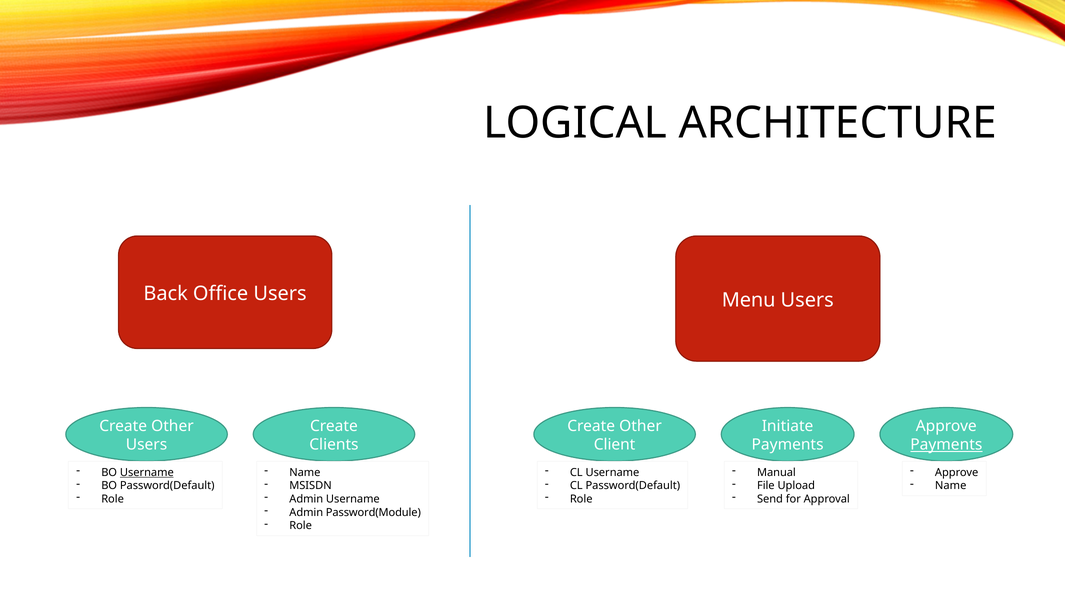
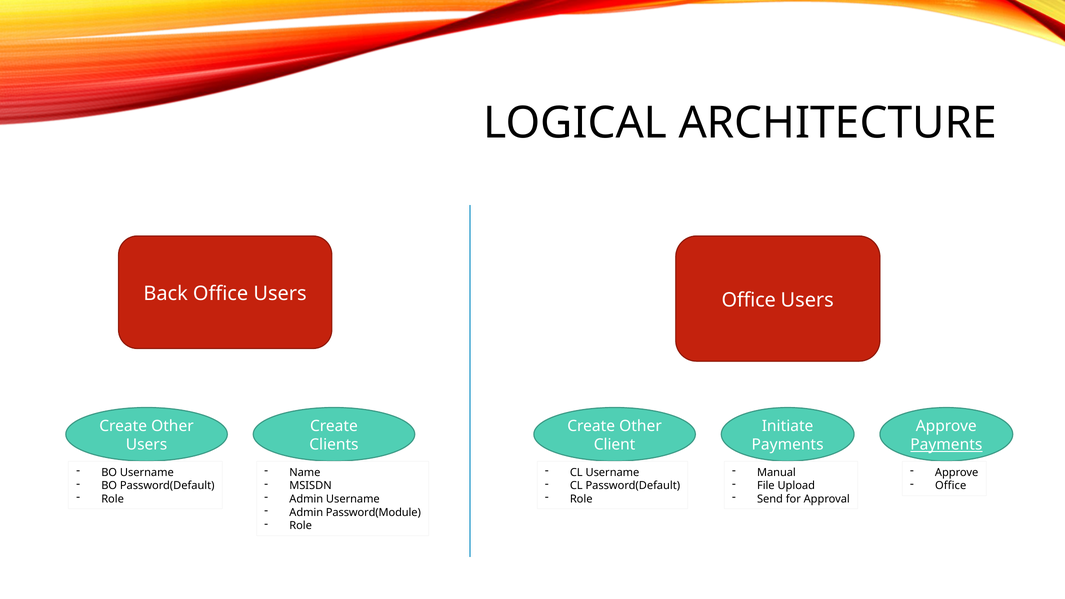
Users Menu: Menu -> Office
Username at (147, 472) underline: present -> none
Name at (951, 486): Name -> Office
